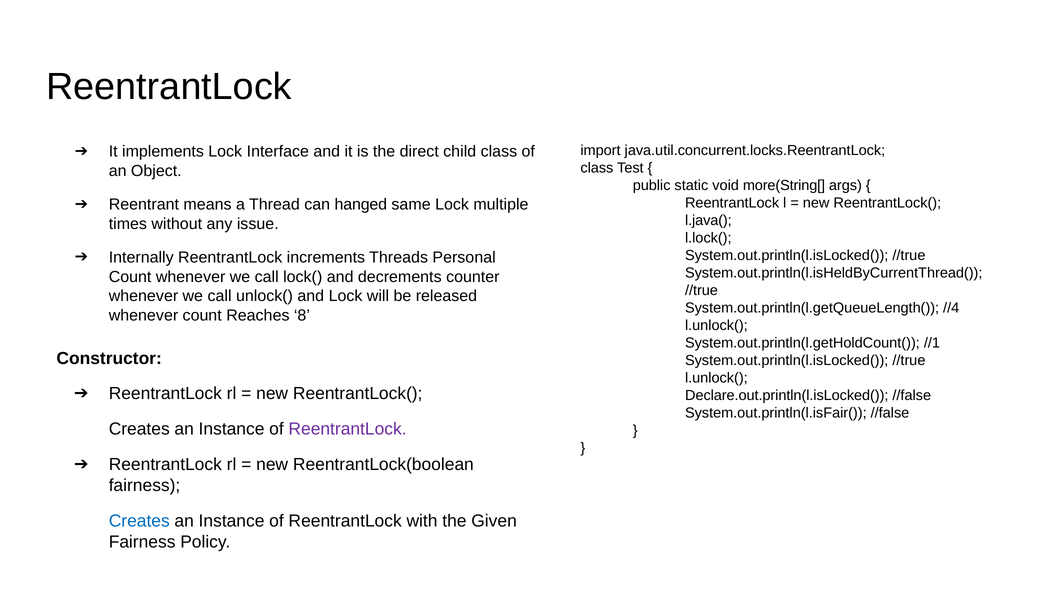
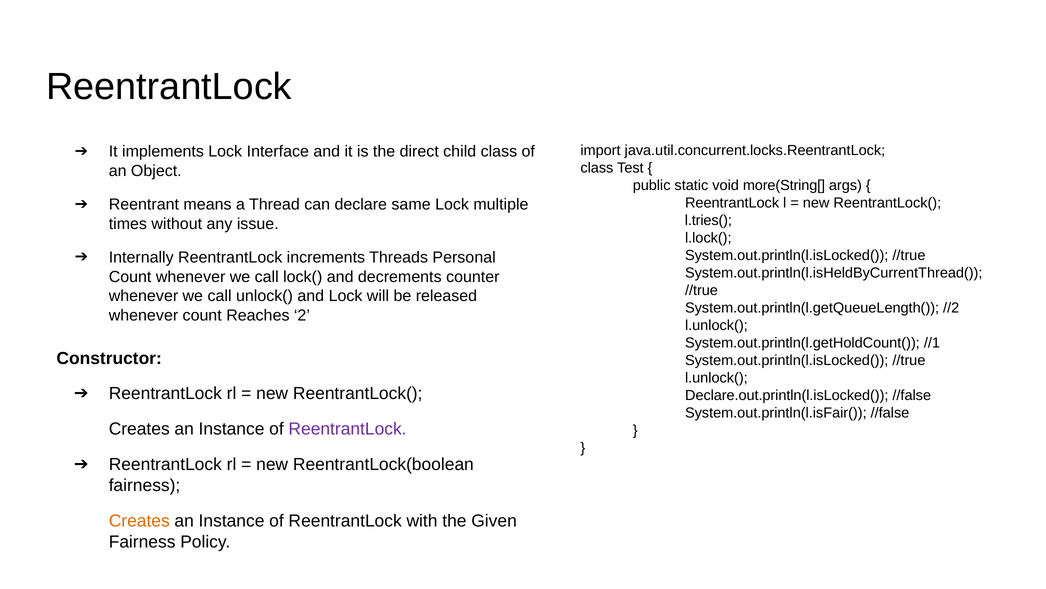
hanged: hanged -> declare
l.java(: l.java( -> l.tries(
//4: //4 -> //2
8: 8 -> 2
Creates at (139, 521) colour: blue -> orange
